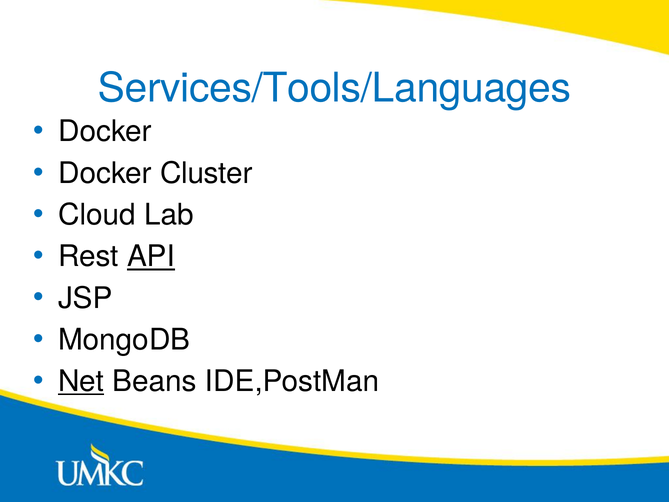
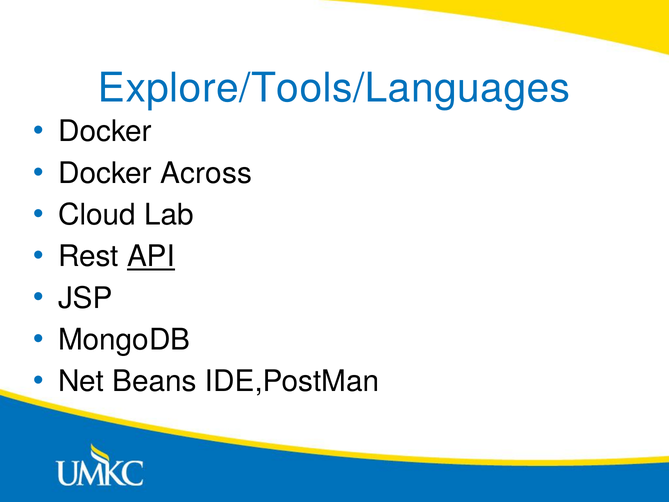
Services/Tools/Languages: Services/Tools/Languages -> Explore/Tools/Languages
Cluster: Cluster -> Across
Net underline: present -> none
